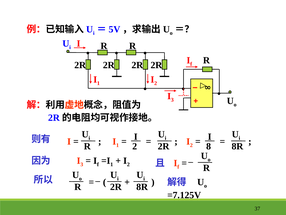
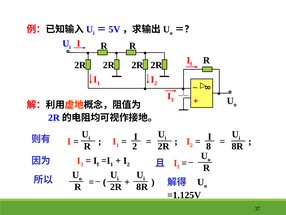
=7.125V: =7.125V -> =1.125V
